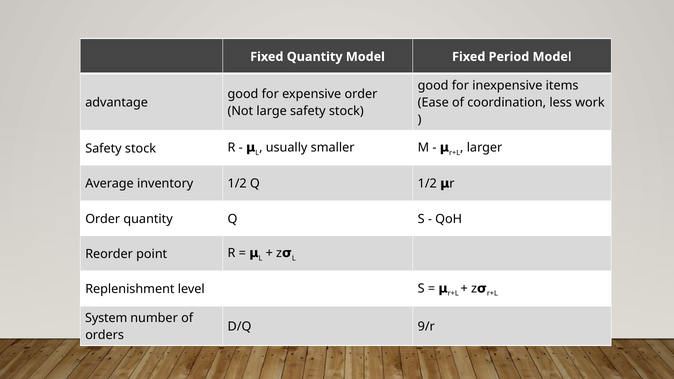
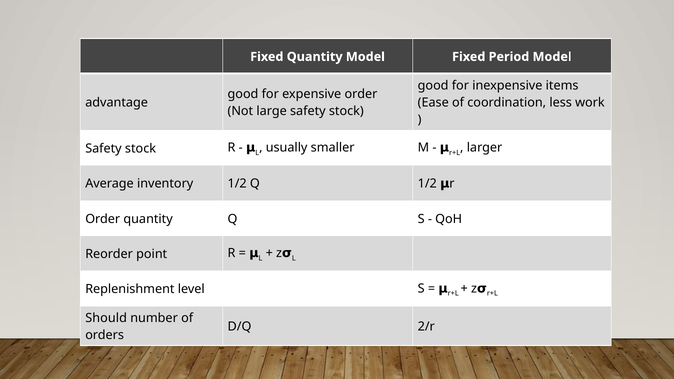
System: System -> Should
9/r: 9/r -> 2/r
